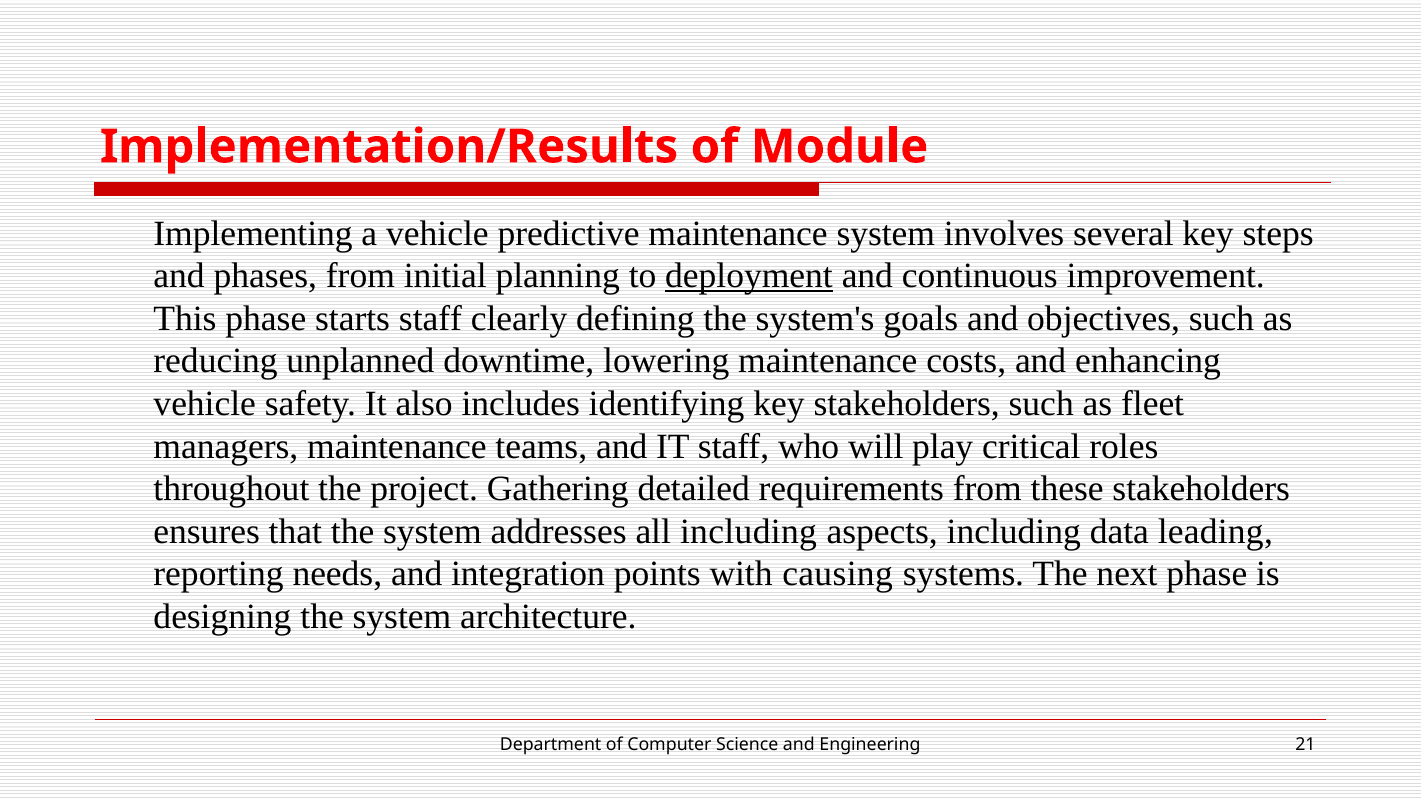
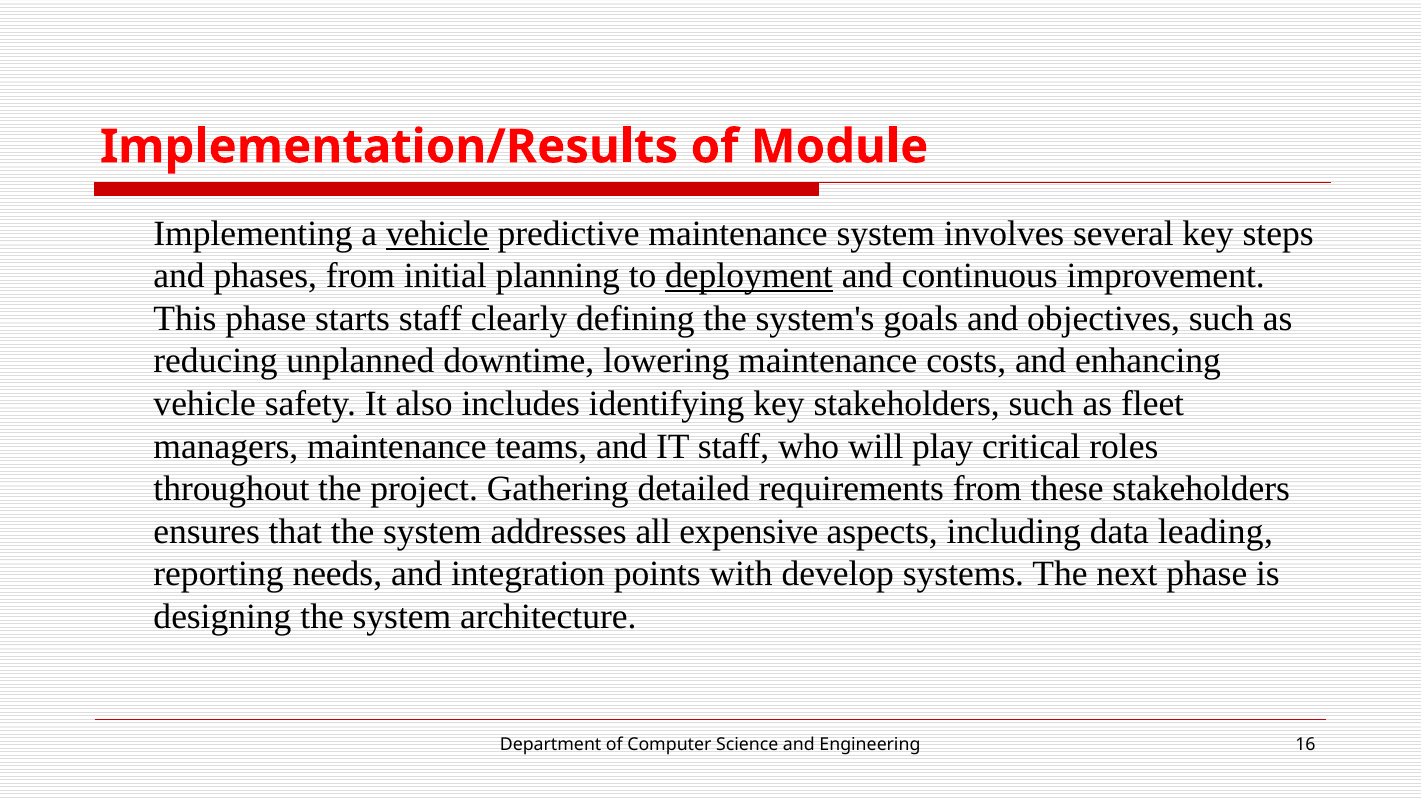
vehicle at (437, 233) underline: none -> present
all including: including -> expensive
causing: causing -> develop
21: 21 -> 16
